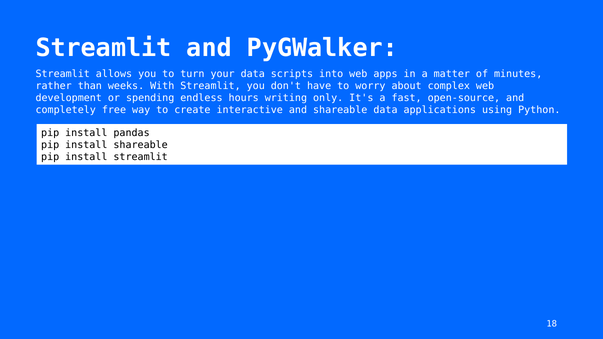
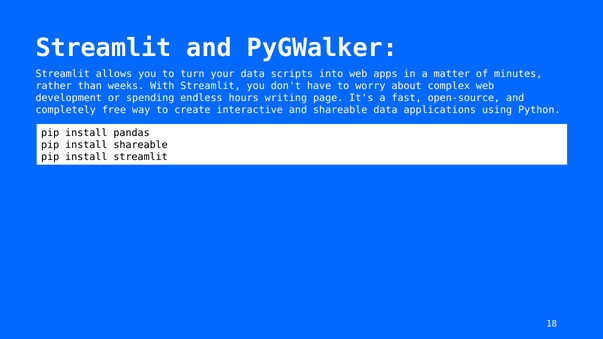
only: only -> page
